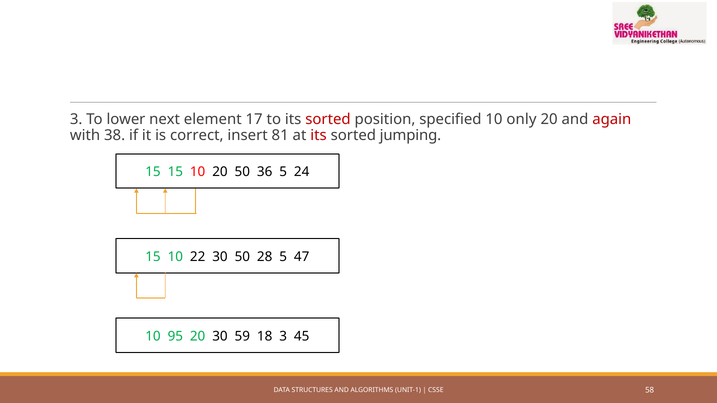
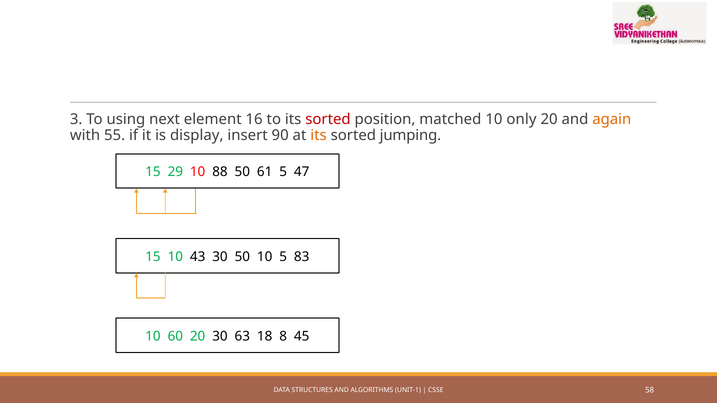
lower: lower -> using
17: 17 -> 16
specified: specified -> matched
again colour: red -> orange
38: 38 -> 55
correct: correct -> display
81: 81 -> 90
its at (319, 135) colour: red -> orange
15 15: 15 -> 29
10 20: 20 -> 88
36: 36 -> 61
24: 24 -> 47
22: 22 -> 43
50 28: 28 -> 10
47: 47 -> 83
95: 95 -> 60
59: 59 -> 63
18 3: 3 -> 8
